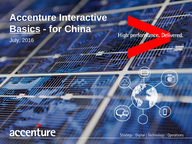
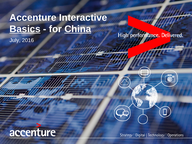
China underline: none -> present
